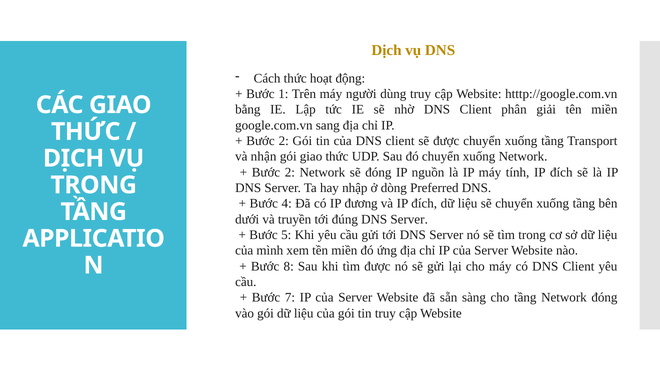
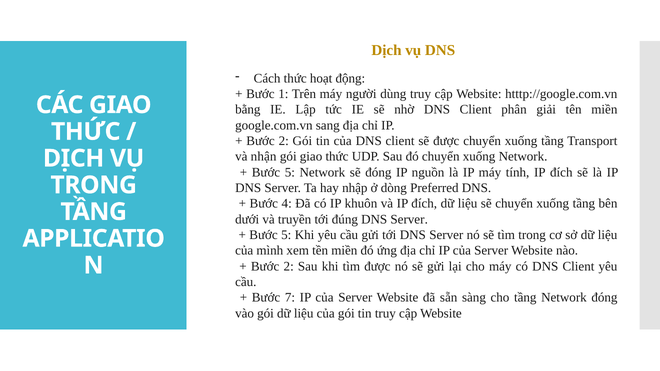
2 at (290, 172): 2 -> 5
đương: đương -> khuôn
8 at (289, 266): 8 -> 2
